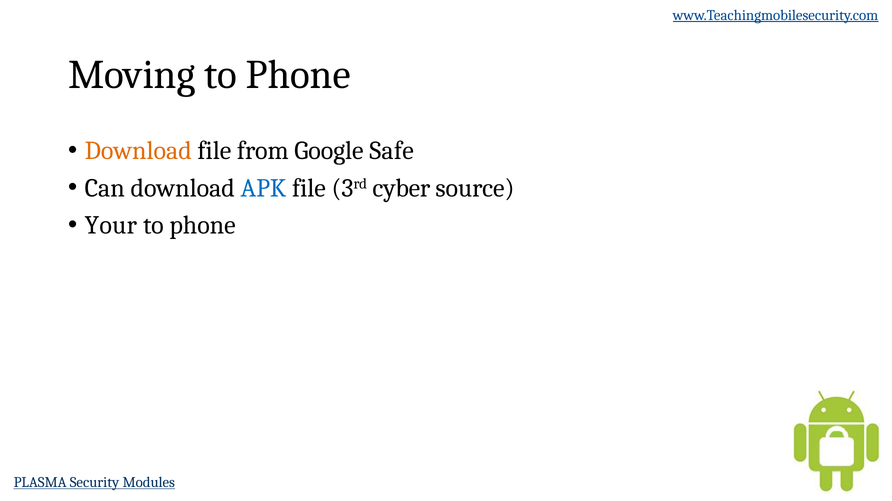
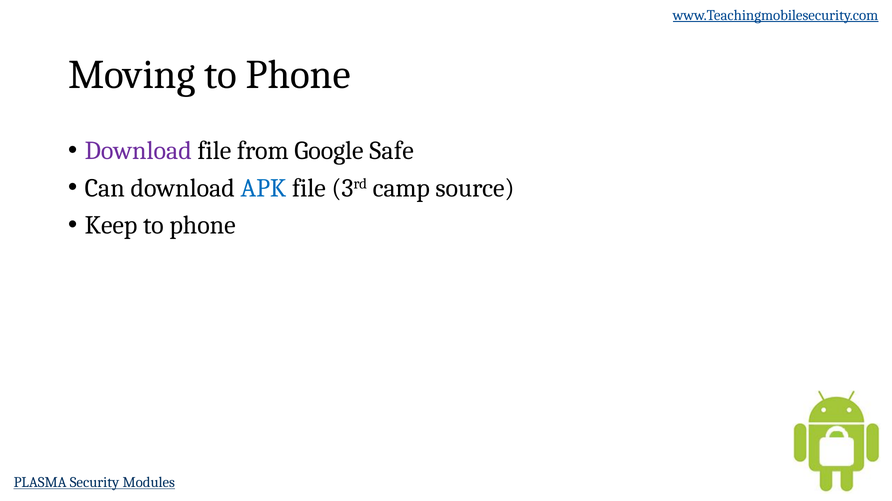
Download at (138, 151) colour: orange -> purple
cyber: cyber -> camp
Your: Your -> Keep
